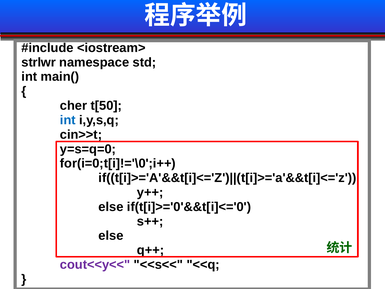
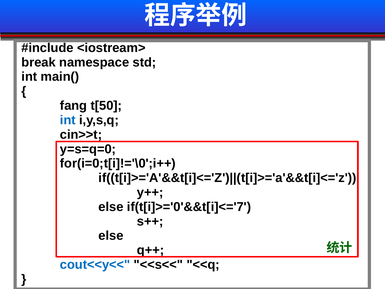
strlwr: strlwr -> break
cher: cher -> fang
if(t[i]>='0'&&t[i]<='0: if(t[i]>='0'&&t[i]<='0 -> if(t[i]>='0'&&t[i]<='7
cout<<y<< colour: purple -> blue
